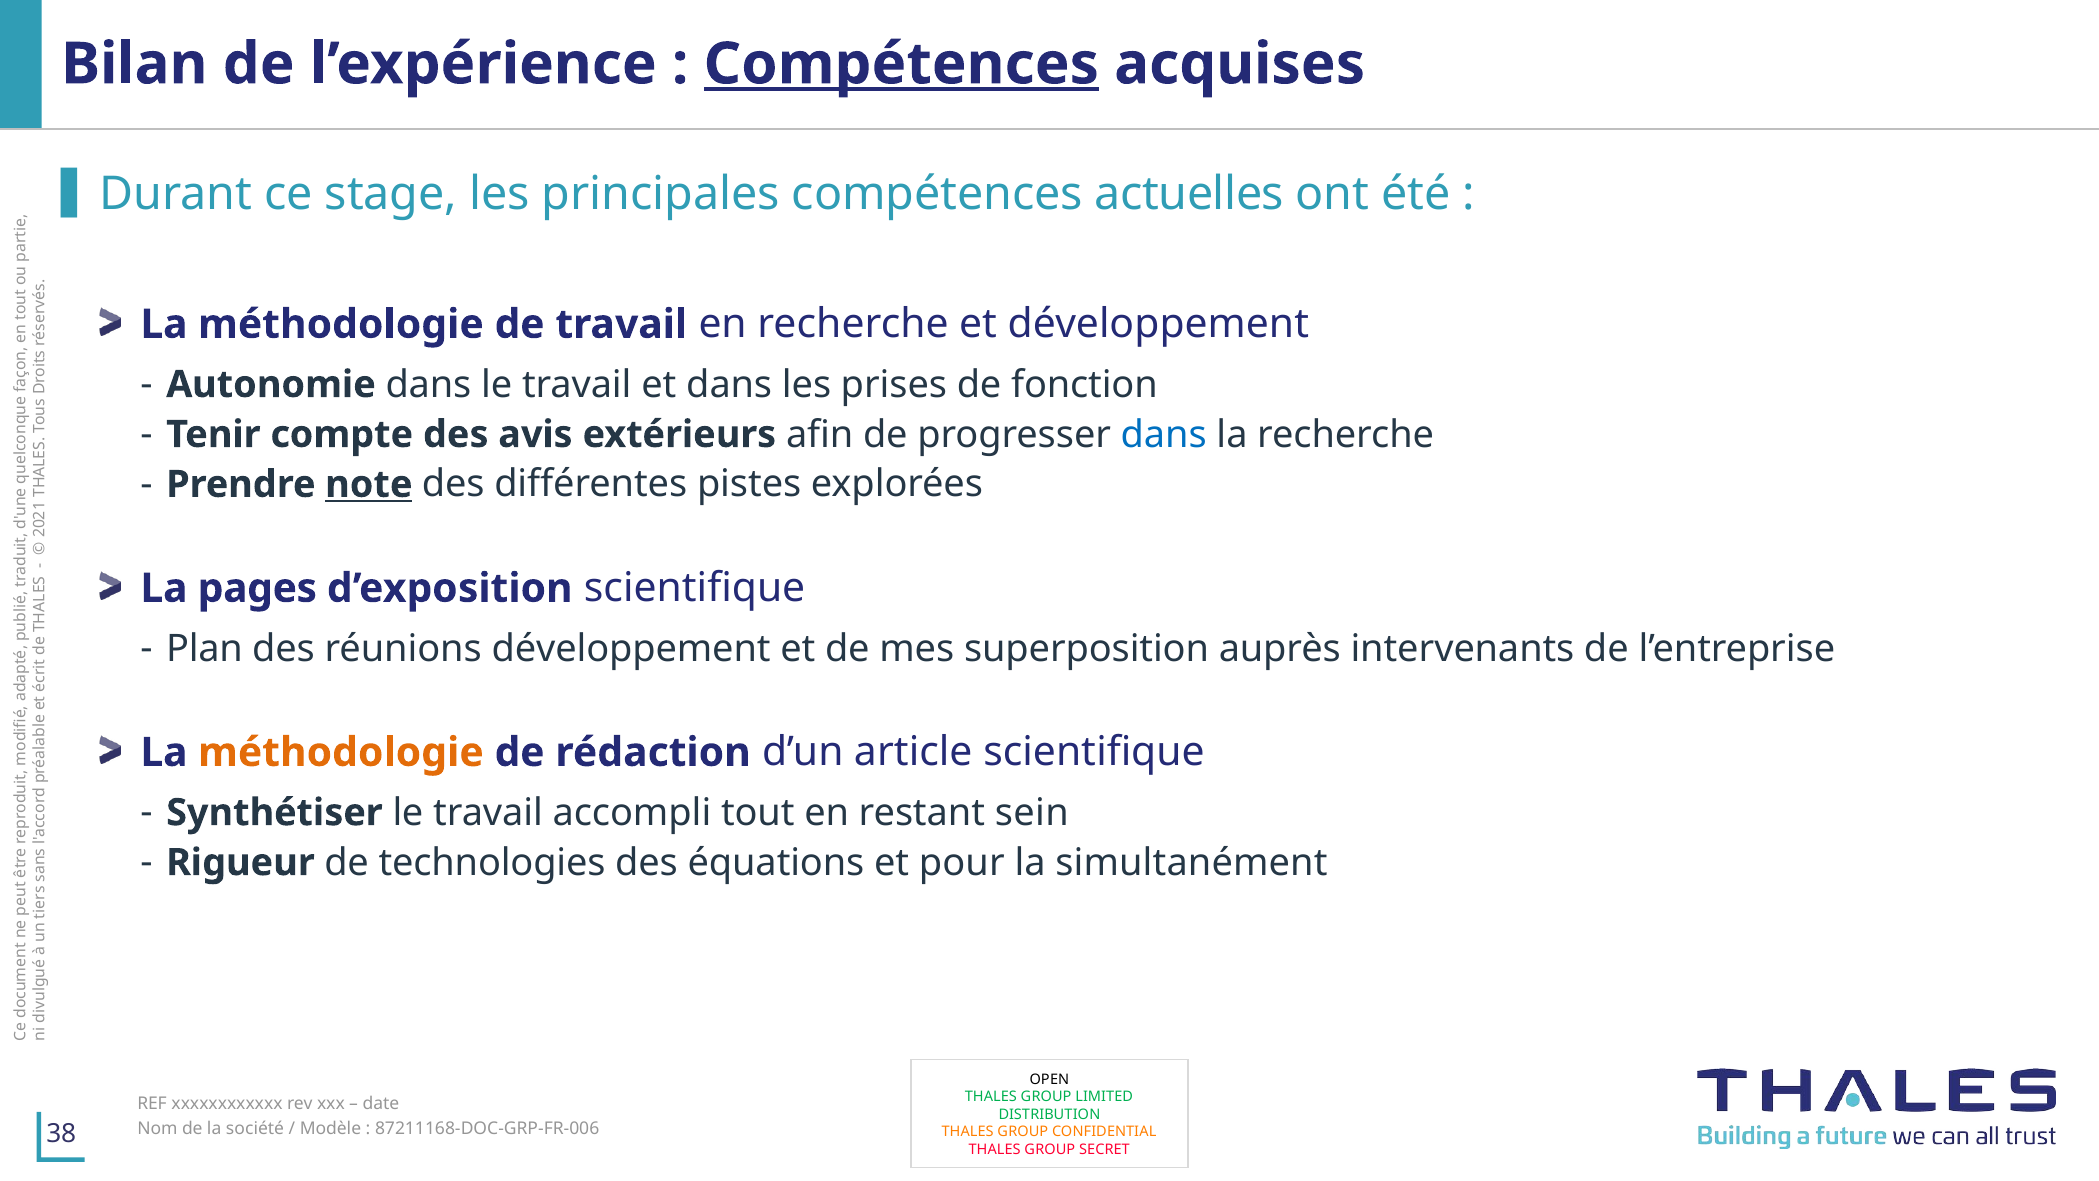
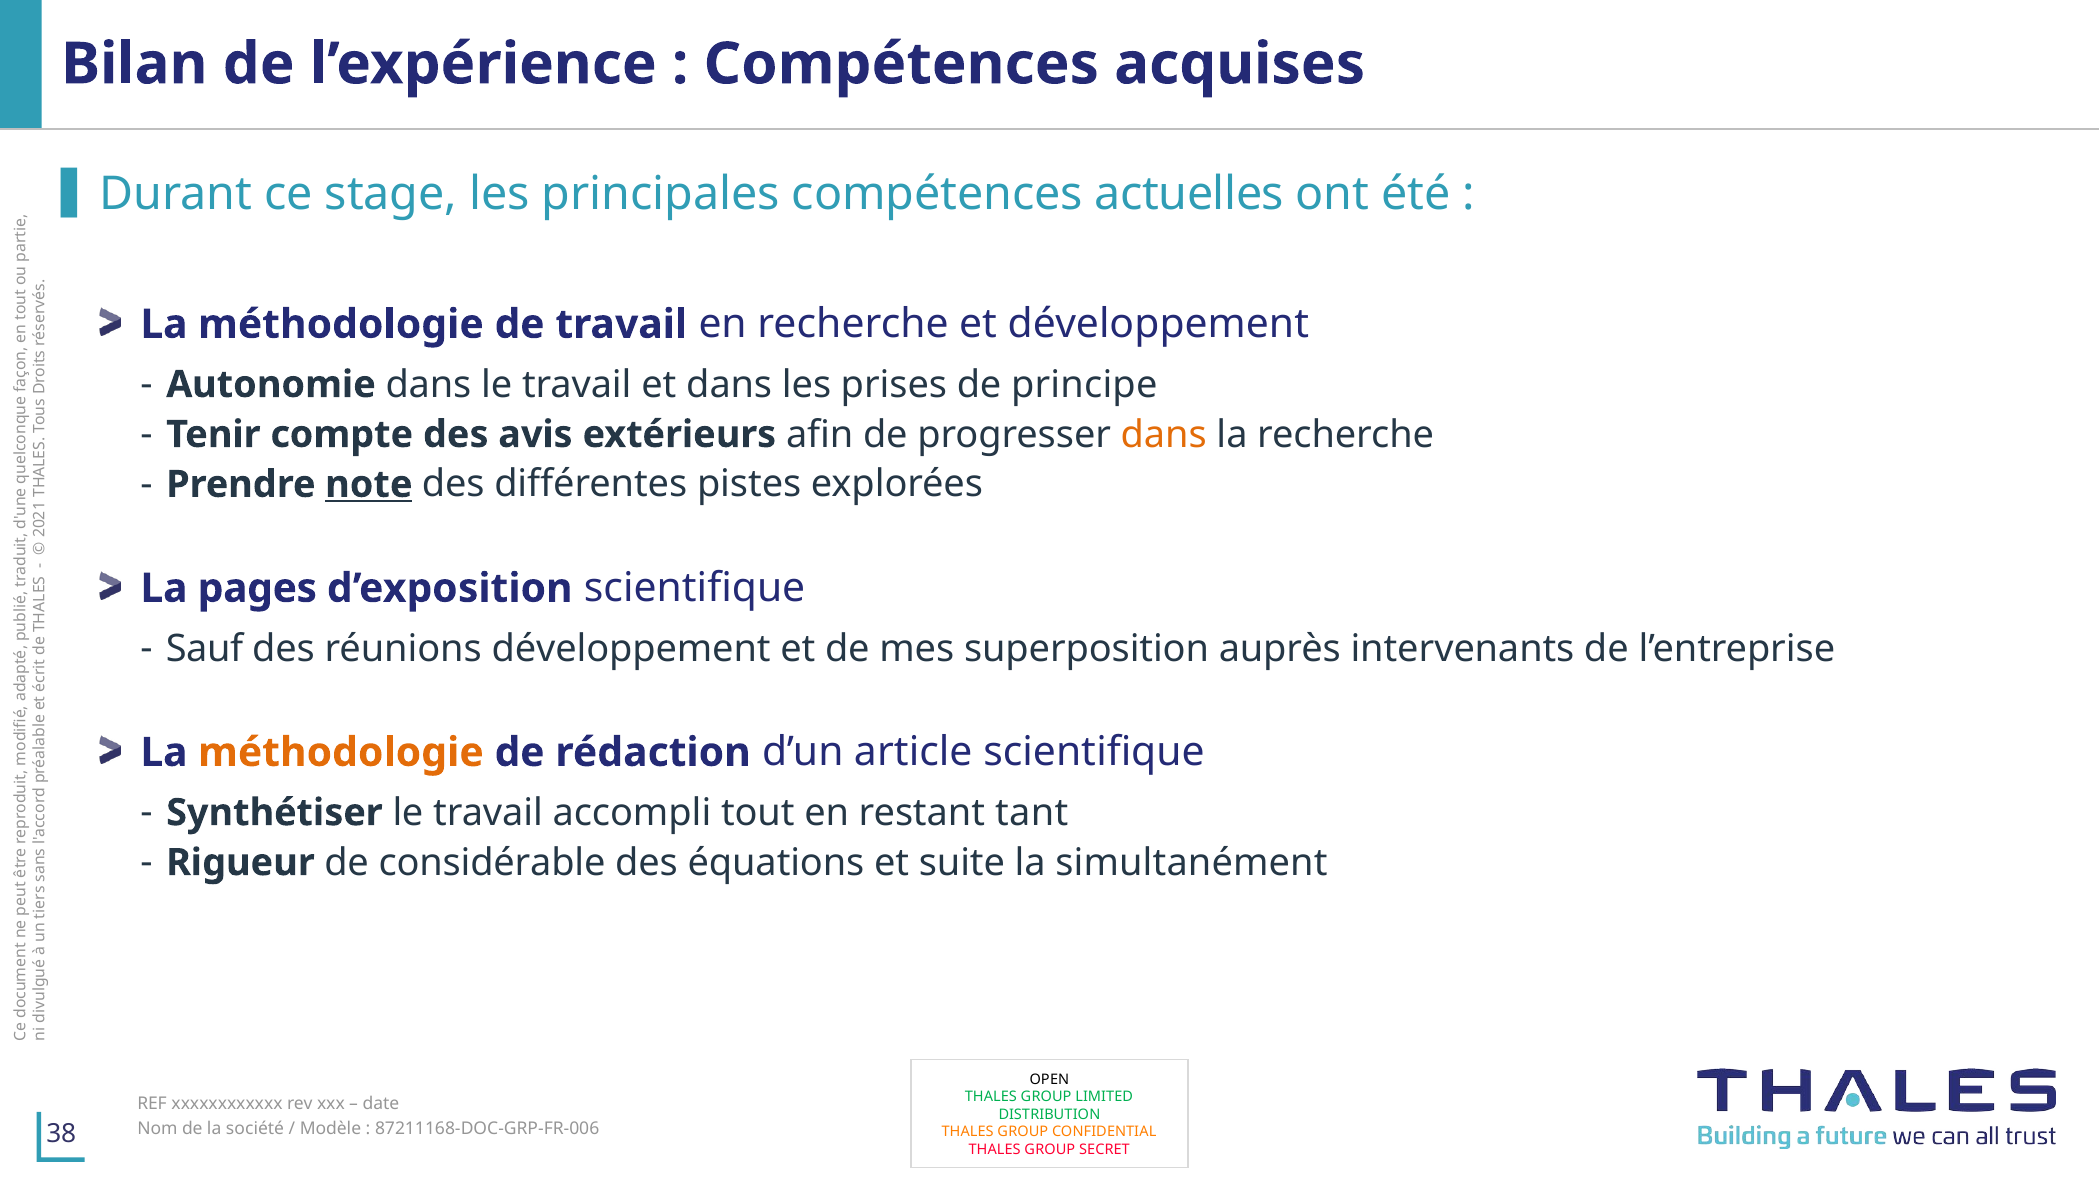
Compétences at (901, 64) underline: present -> none
fonction: fonction -> principe
dans at (1164, 434) colour: blue -> orange
Plan: Plan -> Sauf
sein: sein -> tant
technologies: technologies -> considérable
pour: pour -> suite
